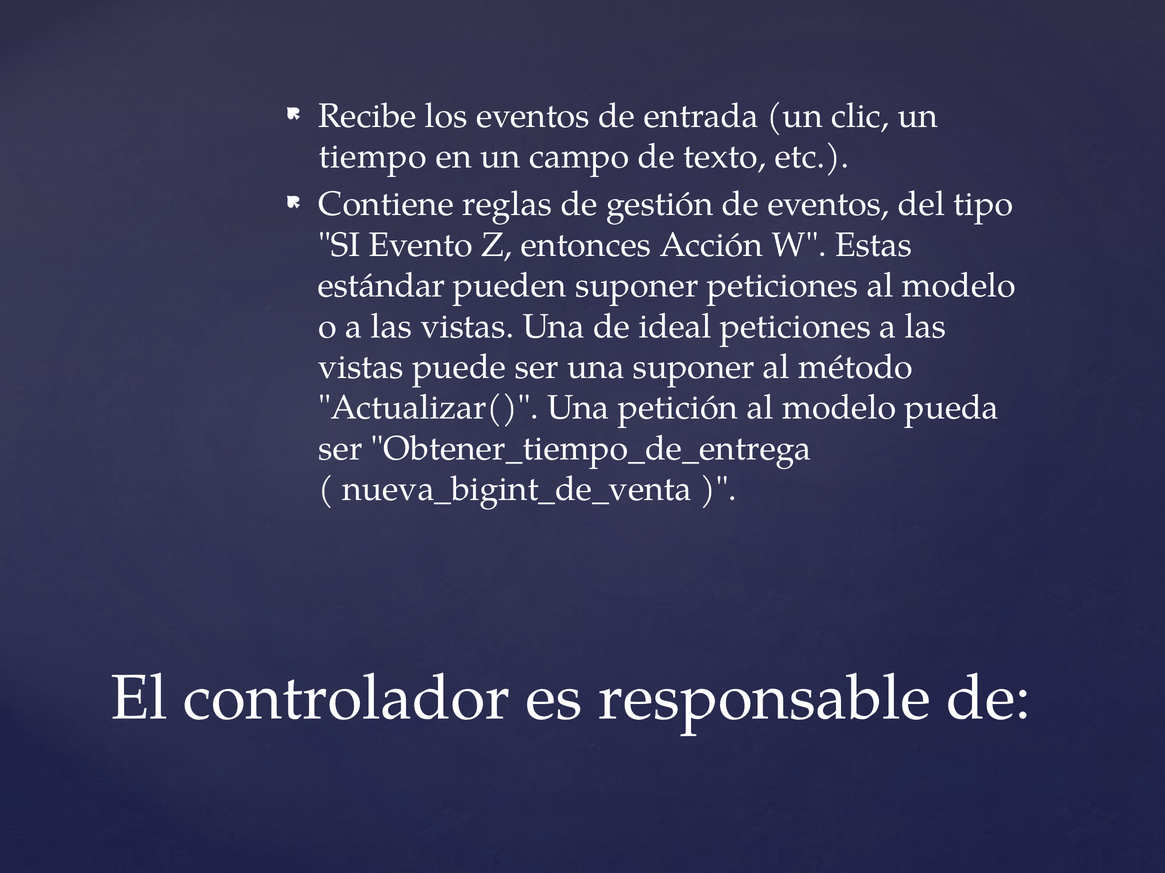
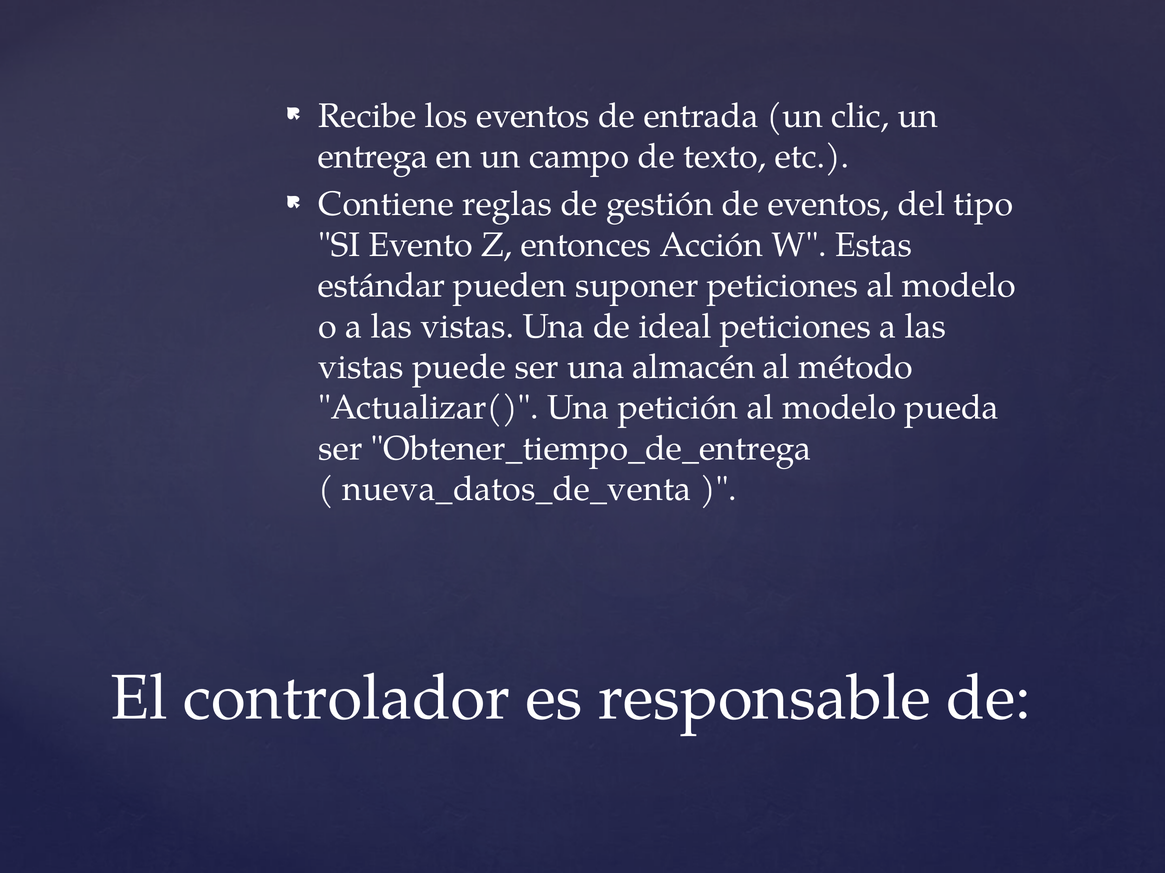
tiempo: tiempo -> entrega
una suponer: suponer -> almacén
nueva_bigint_de_venta: nueva_bigint_de_venta -> nueva_datos_de_venta
